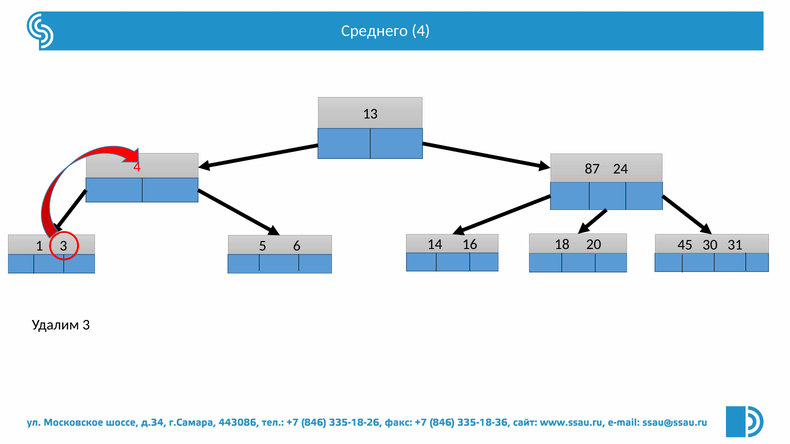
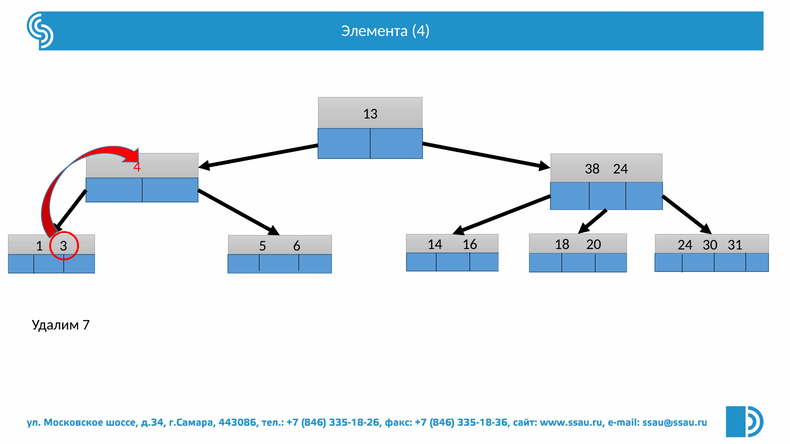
Среднего: Среднего -> Элемента
87: 87 -> 38
20 45: 45 -> 24
Удалим 3: 3 -> 7
